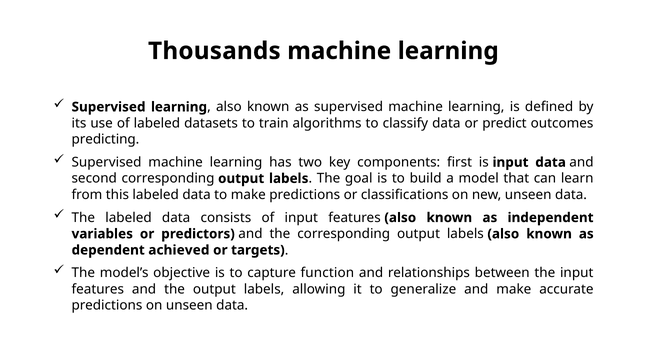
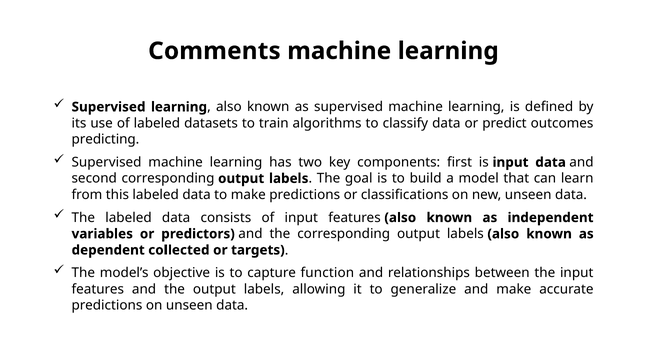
Thousands: Thousands -> Comments
achieved: achieved -> collected
